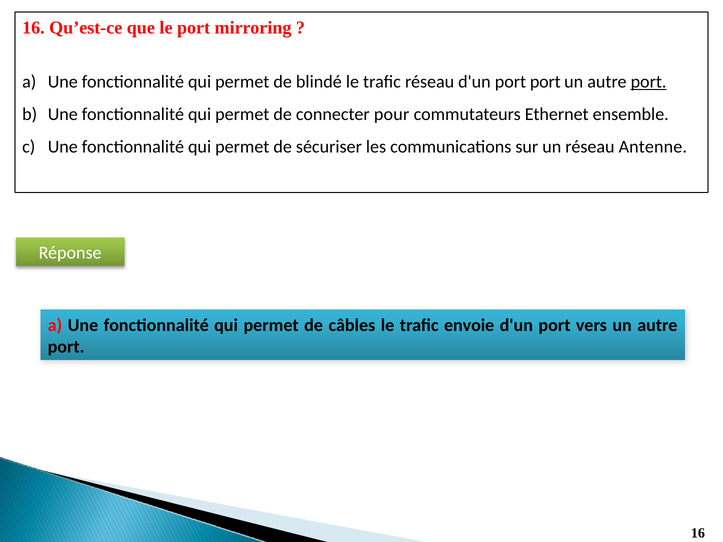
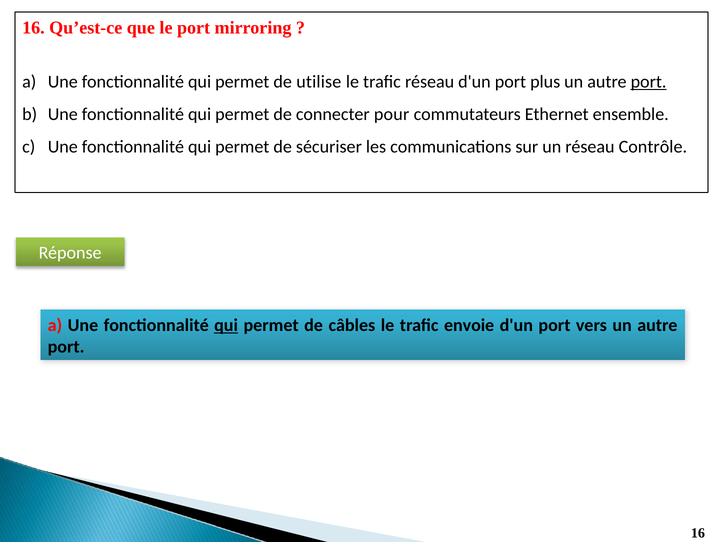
blindé: blindé -> utilise
port port: port -> plus
Antenne: Antenne -> Contrôle
qui at (226, 325) underline: none -> present
